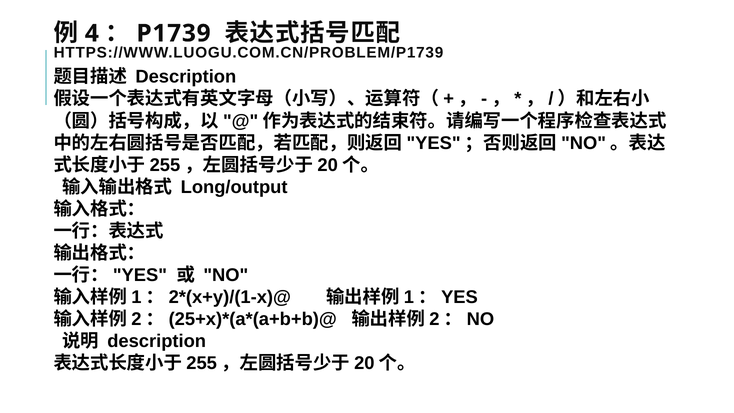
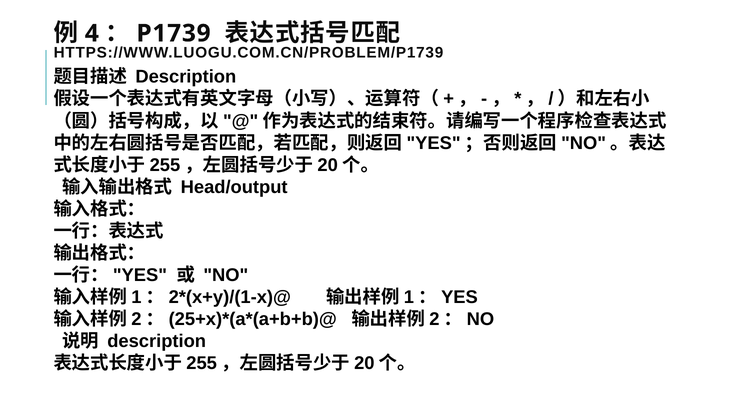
Long/output: Long/output -> Head/output
